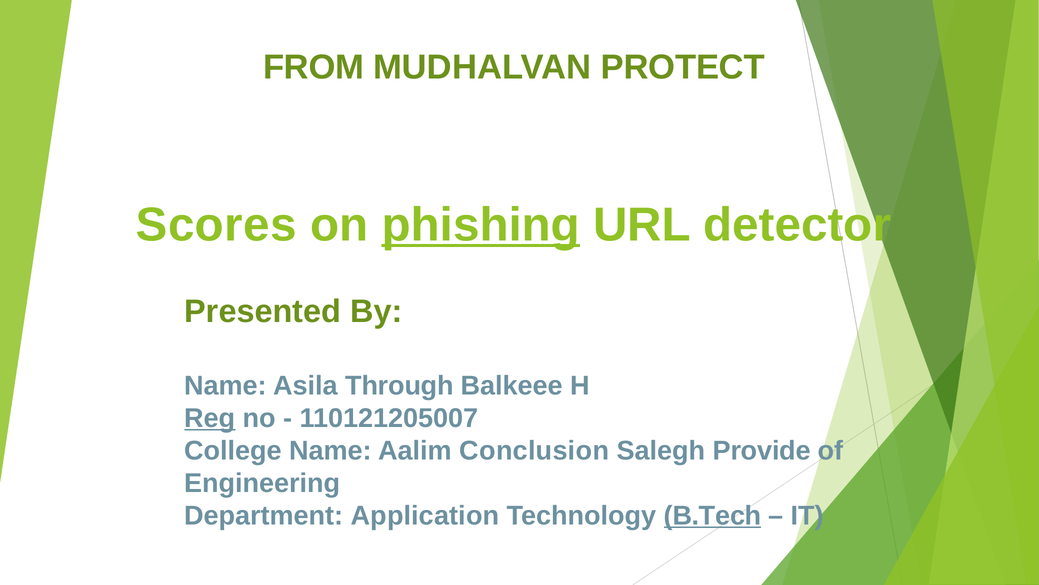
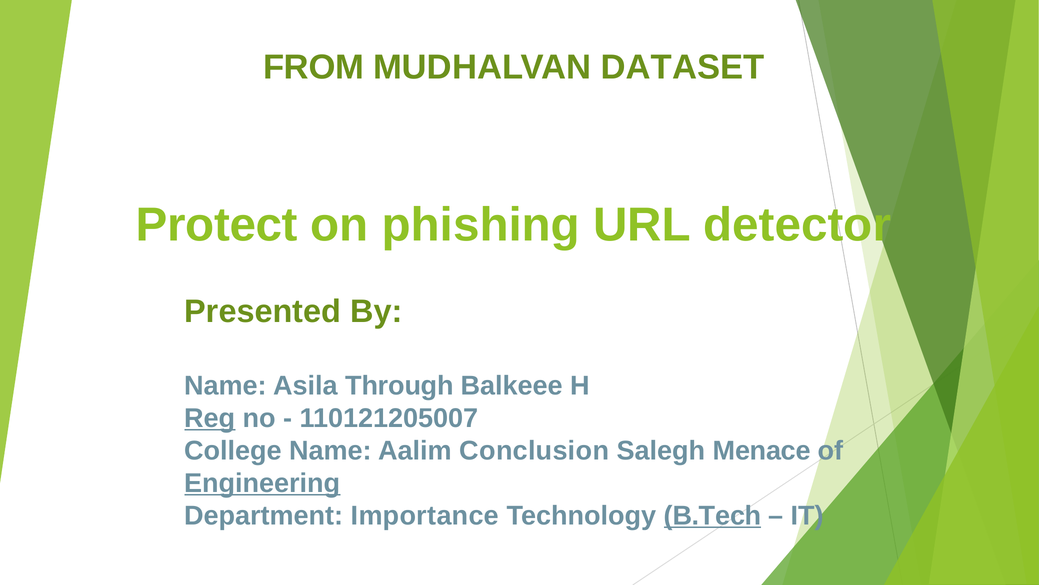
PROTECT: PROTECT -> DATASET
Scores: Scores -> Protect
phishing underline: present -> none
Provide: Provide -> Menace
Engineering underline: none -> present
Application: Application -> Importance
